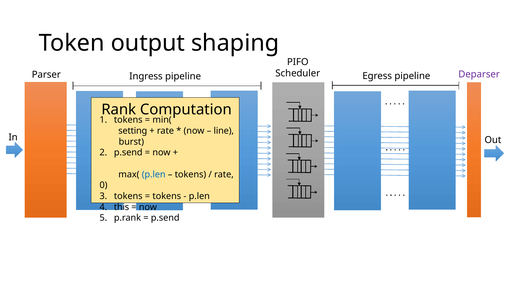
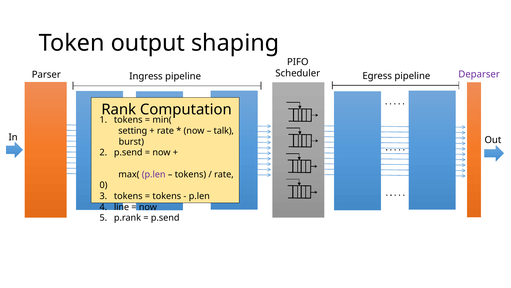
line: line -> talk
p.len at (154, 174) colour: blue -> purple
this: this -> line
